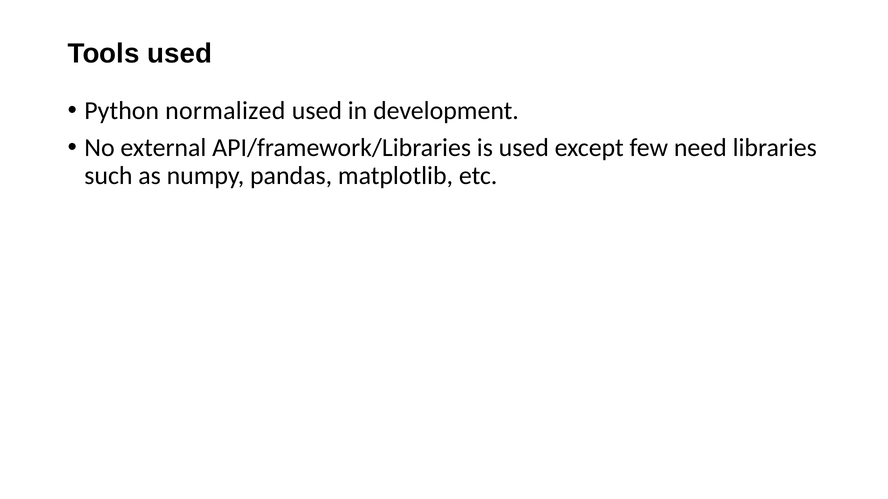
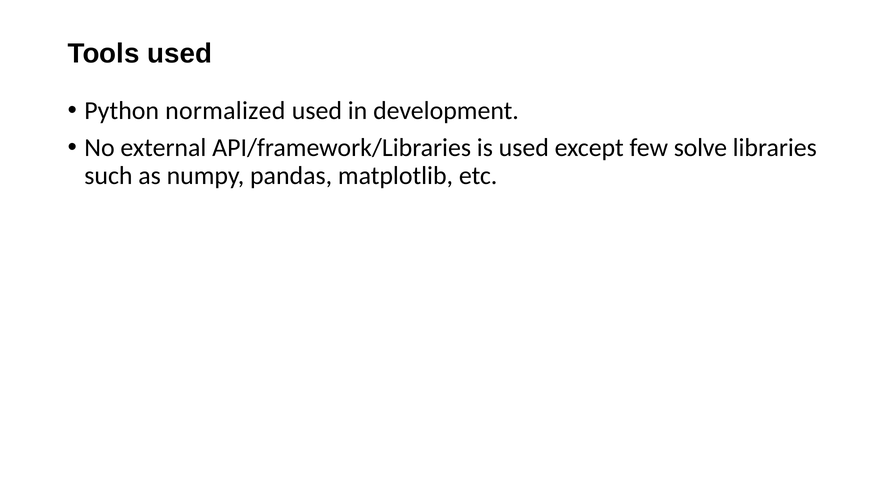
need: need -> solve
